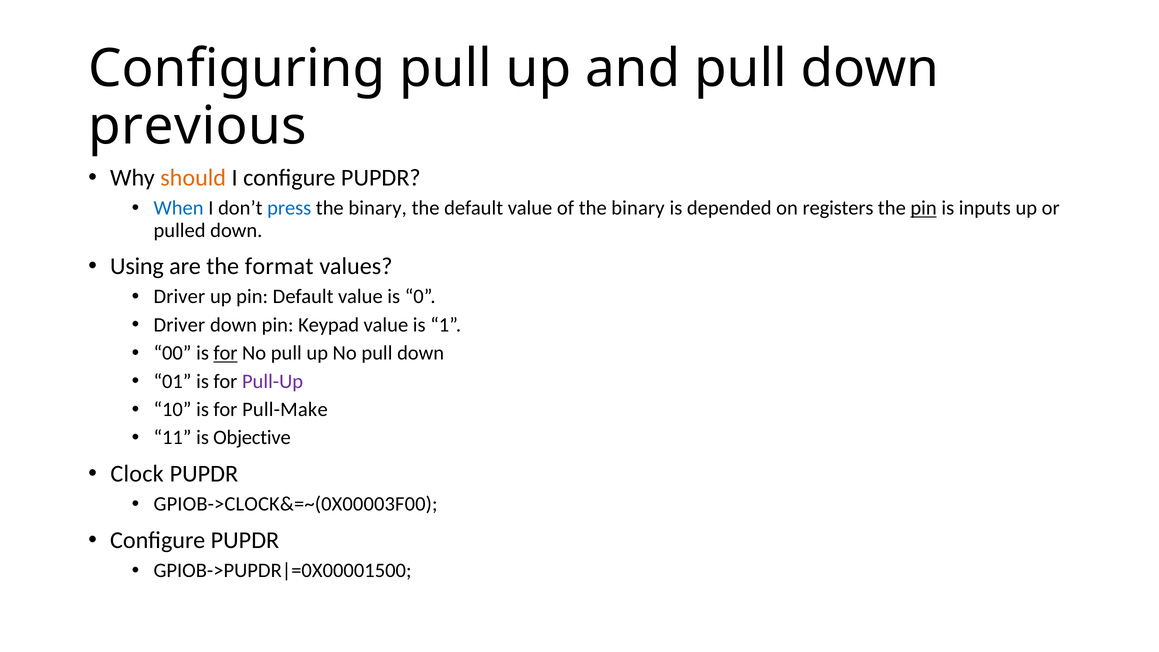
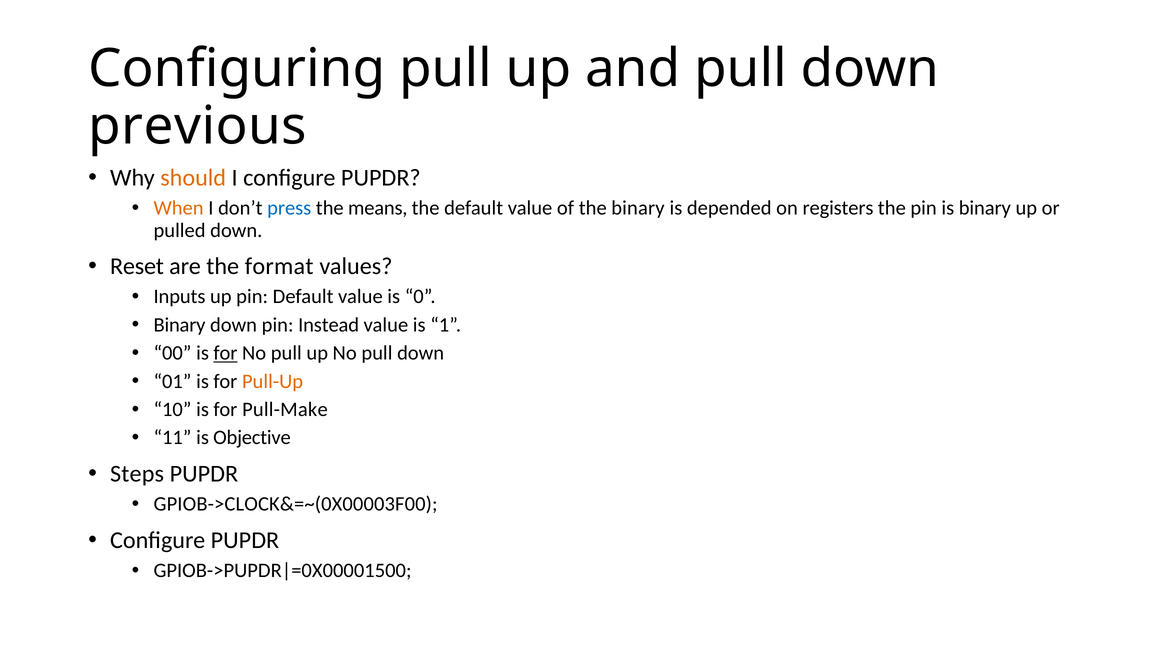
When colour: blue -> orange
binary at (378, 208): binary -> means
pin at (924, 208) underline: present -> none
is inputs: inputs -> binary
Using: Using -> Reset
Driver at (179, 297): Driver -> Inputs
Driver at (179, 325): Driver -> Binary
Keypad: Keypad -> Instead
Pull-Up colour: purple -> orange
Clock: Clock -> Steps
